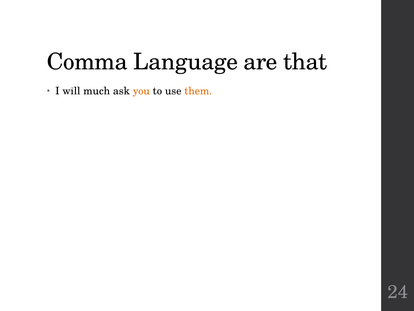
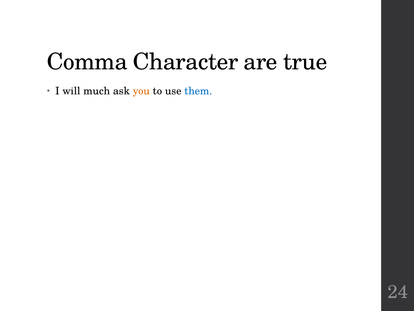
Language: Language -> Character
that: that -> true
them colour: orange -> blue
